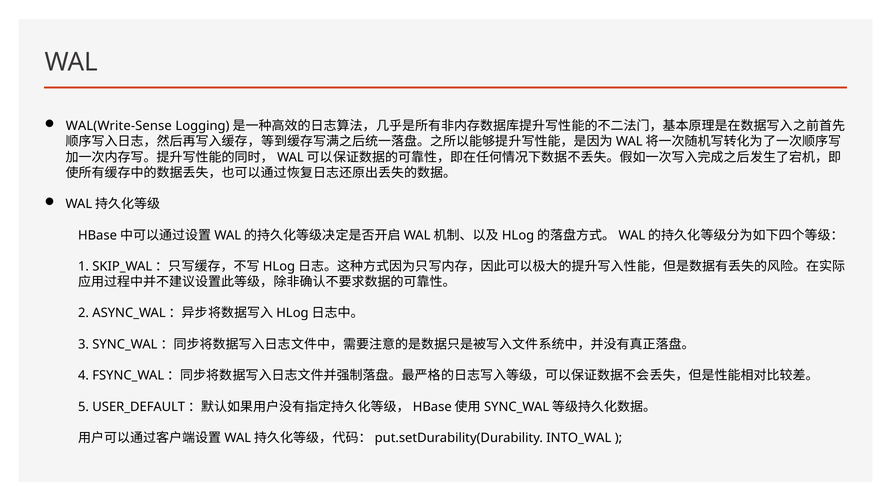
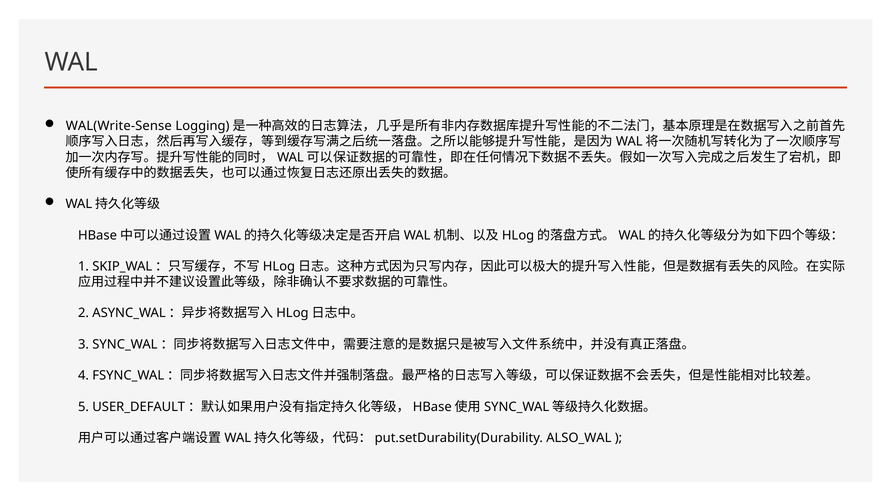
INTO_WAL: INTO_WAL -> ALSO_WAL
